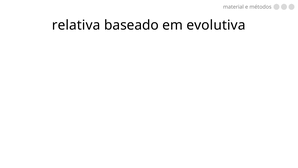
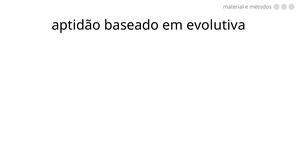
relativa: relativa -> aptidão
